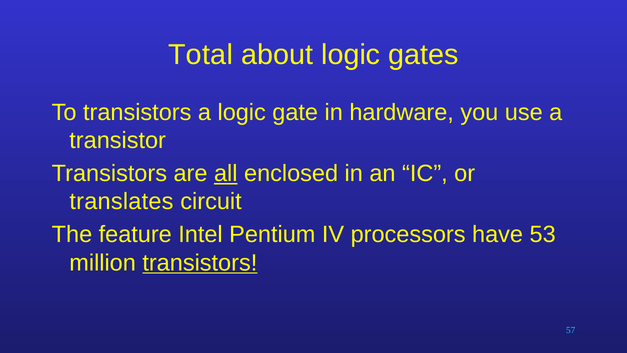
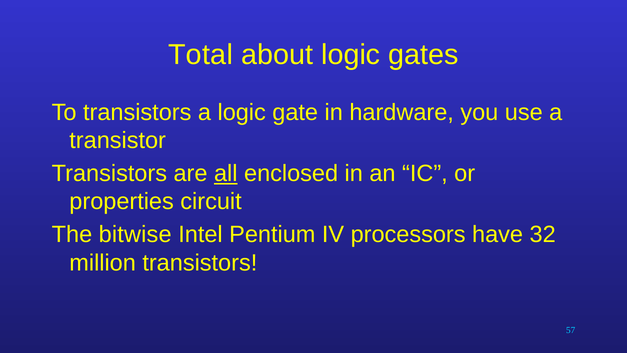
translates: translates -> properties
feature: feature -> bitwise
53: 53 -> 32
transistors at (200, 263) underline: present -> none
